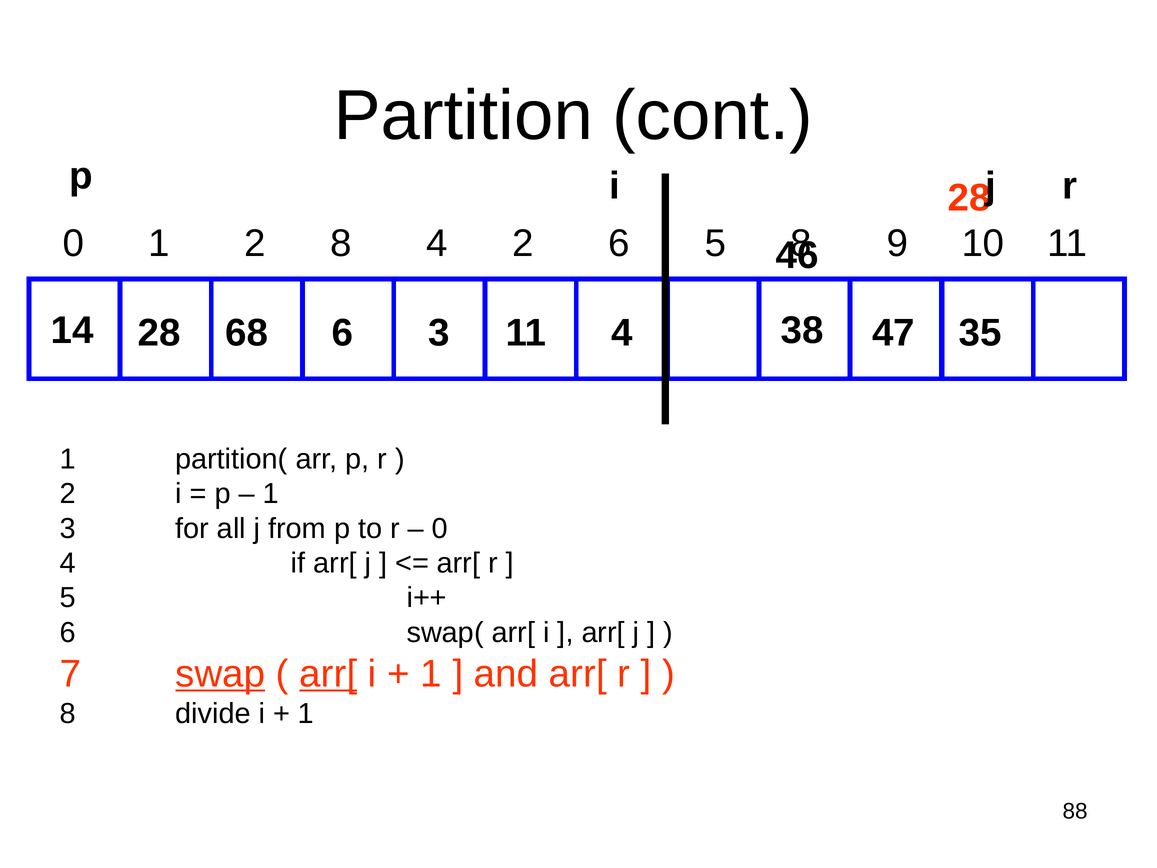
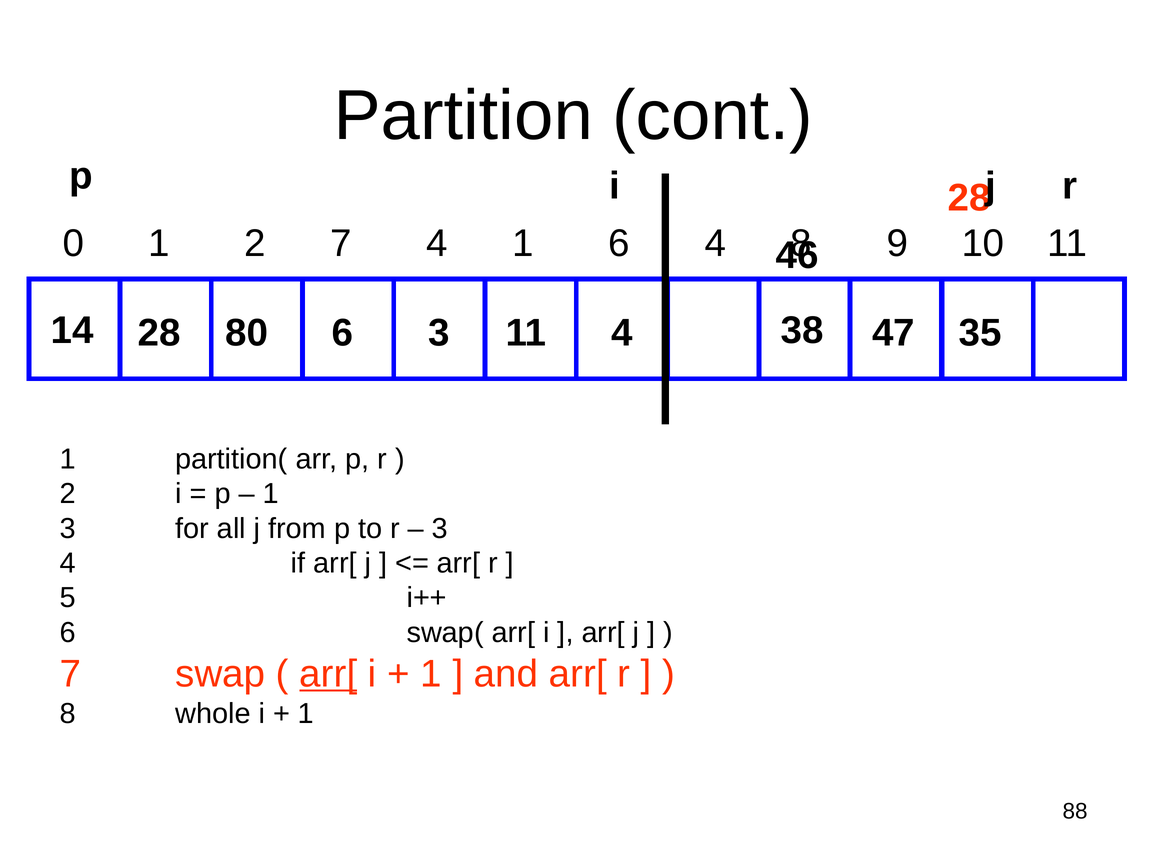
2 8: 8 -> 7
4 2: 2 -> 1
5 at (715, 244): 5 -> 4
68: 68 -> 80
0 at (440, 528): 0 -> 3
swap underline: present -> none
divide: divide -> whole
